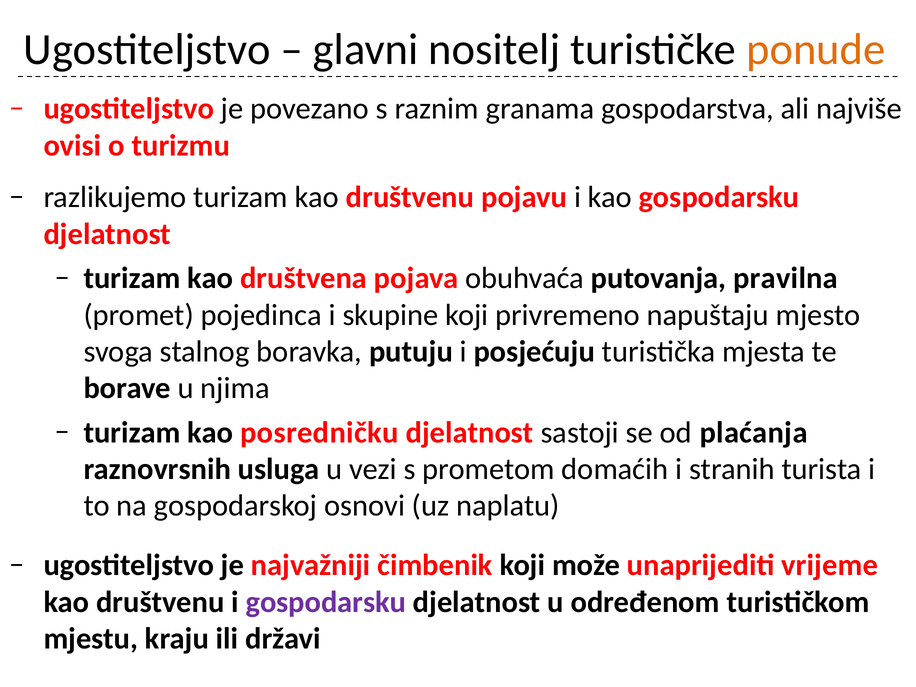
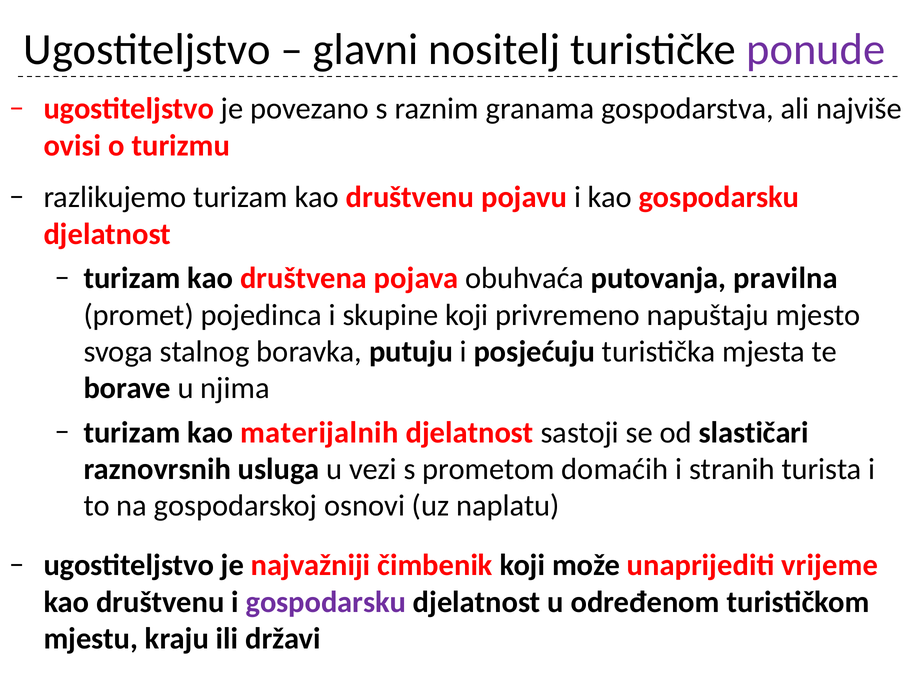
ponude colour: orange -> purple
posredničku: posredničku -> materijalnih
plaćanja: plaćanja -> slastičari
